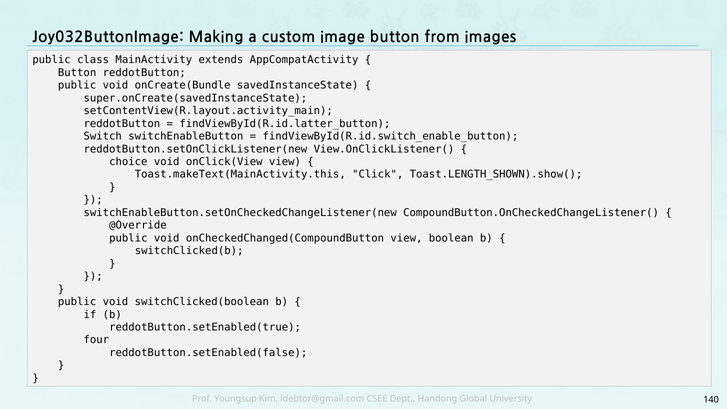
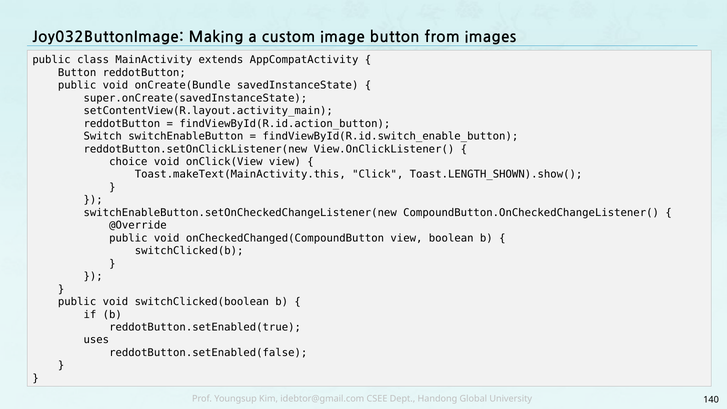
findViewById(R.id.latter_button: findViewById(R.id.latter_button -> findViewById(R.id.action_button
four: four -> uses
